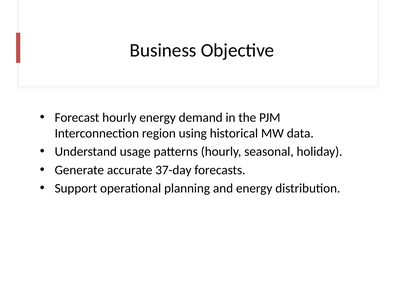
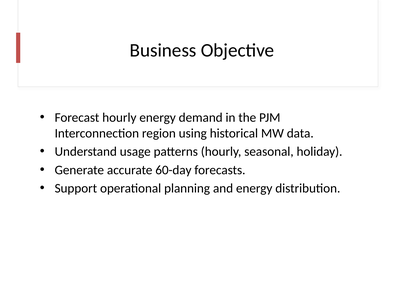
37-day: 37-day -> 60-day
